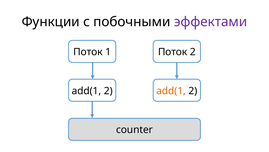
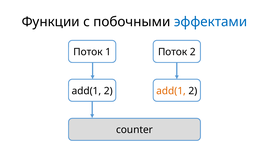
эффектами colour: purple -> blue
